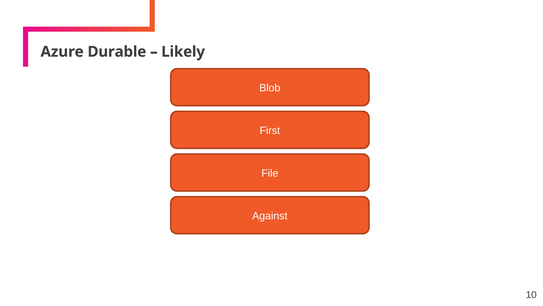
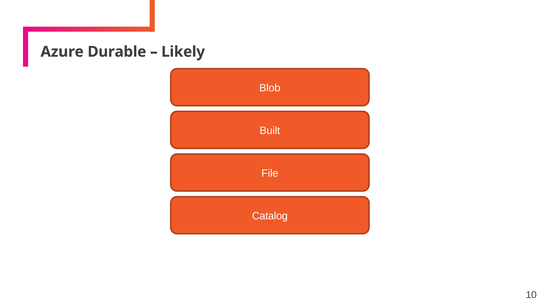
First: First -> Built
Against: Against -> Catalog
